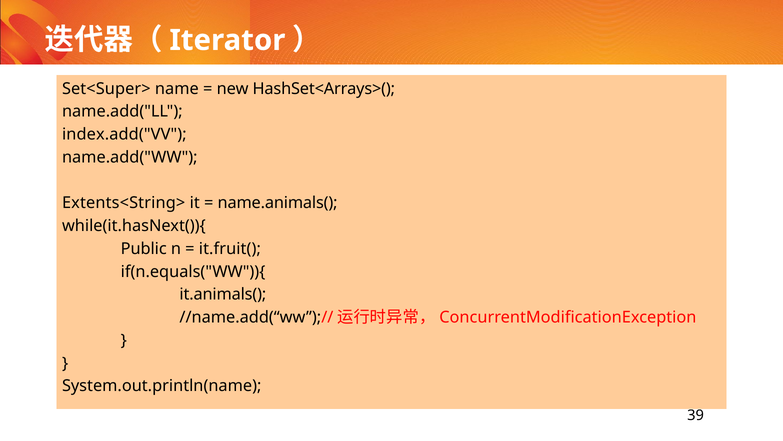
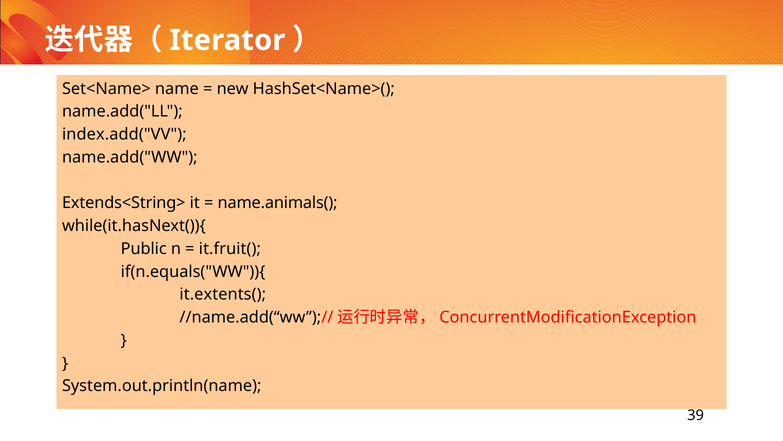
Set<Super>: Set<Super> -> Set<Name>
HashSet<Arrays>(: HashSet<Arrays>( -> HashSet<Name>(
Extents<String>: Extents<String> -> Extends<String>
it.animals(: it.animals( -> it.extents(
